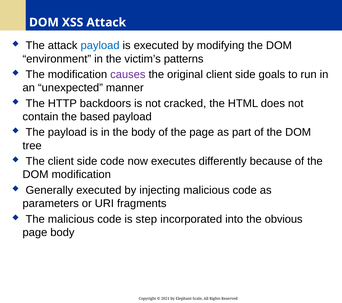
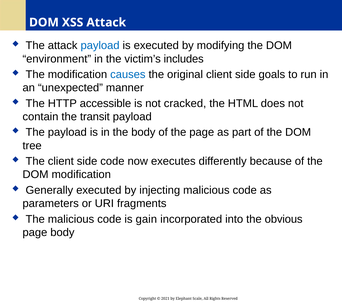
patterns: patterns -> includes
causes colour: purple -> blue
backdoors: backdoors -> accessible
based: based -> transit
step: step -> gain
